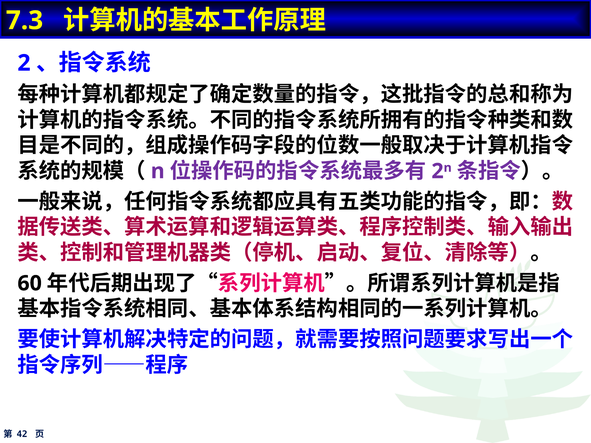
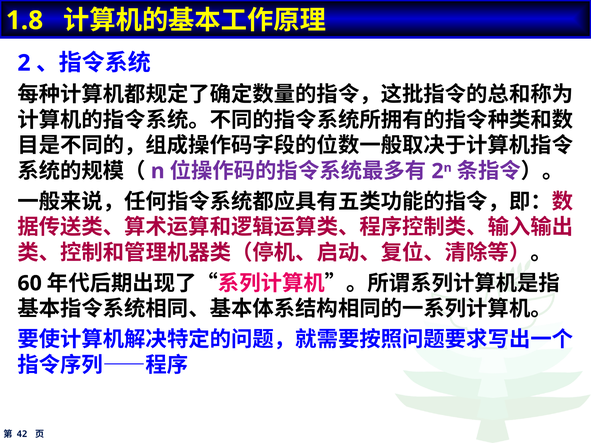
7.3: 7.3 -> 1.8
